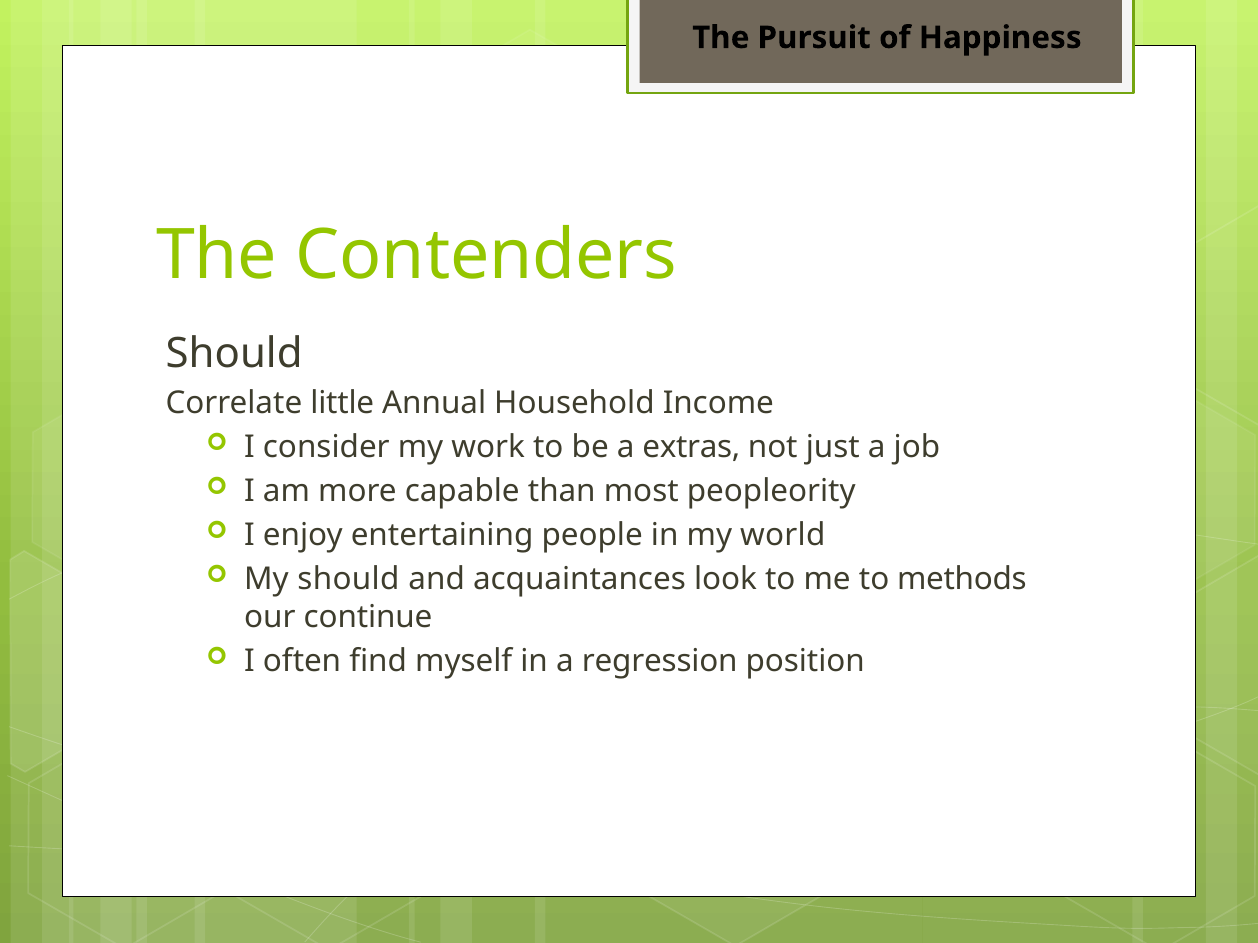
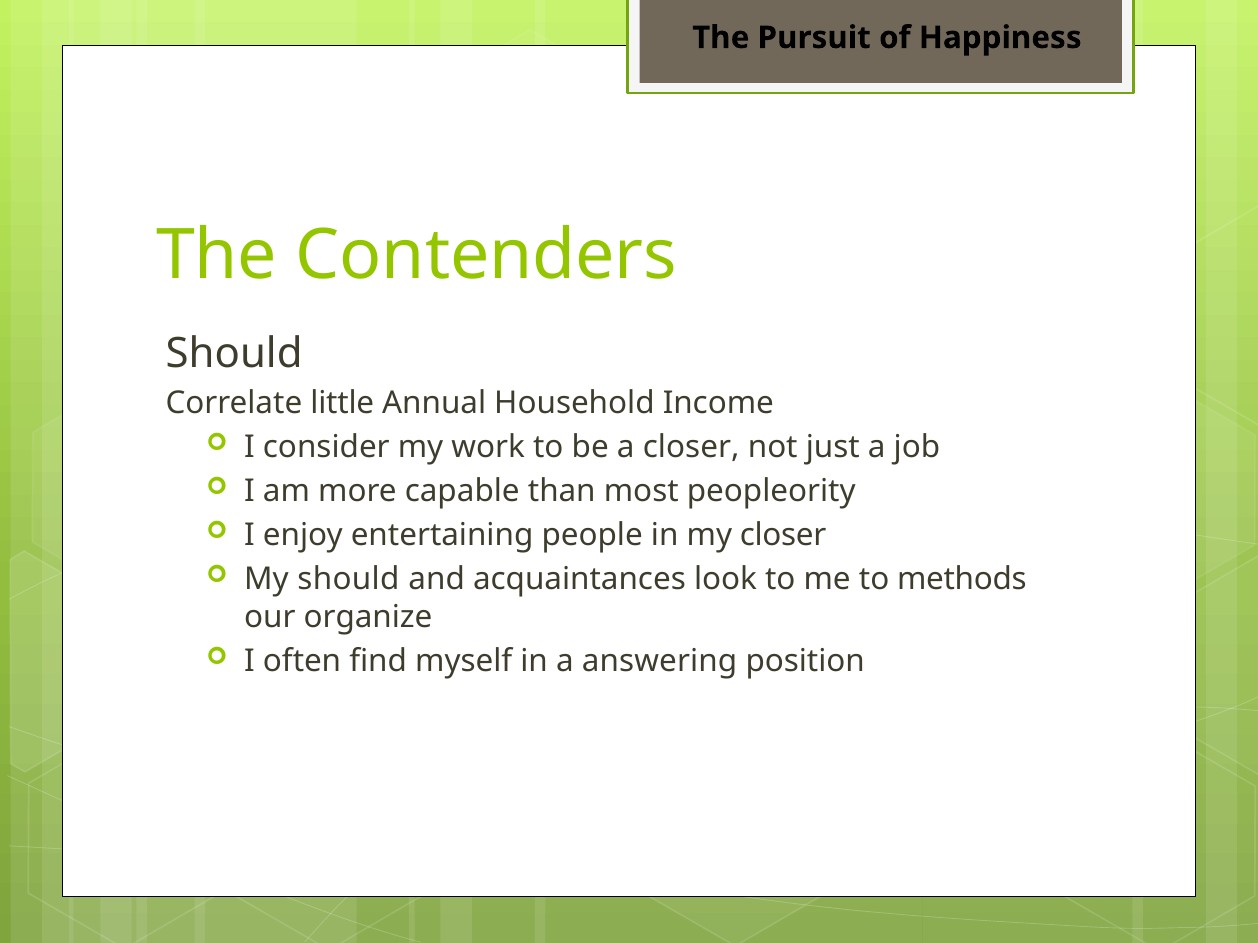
a extras: extras -> closer
my world: world -> closer
continue: continue -> organize
regression: regression -> answering
